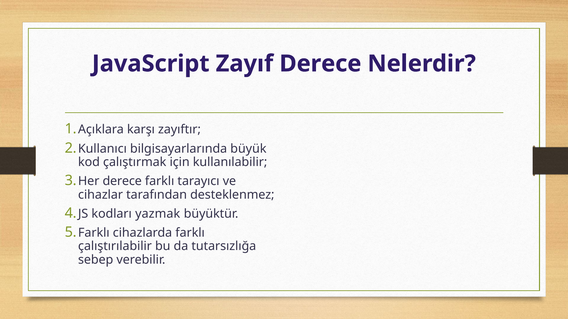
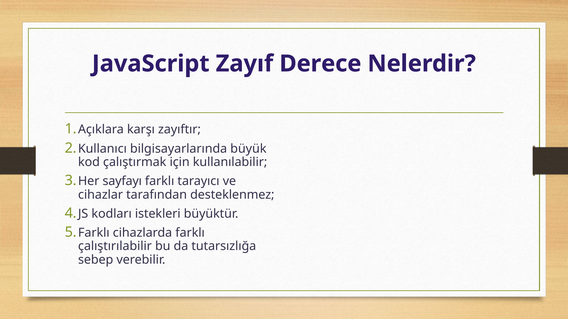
derece at (122, 181): derece -> sayfayı
yazmak: yazmak -> istekleri
